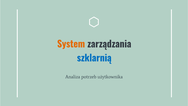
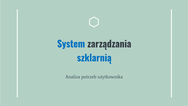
System colour: orange -> blue
